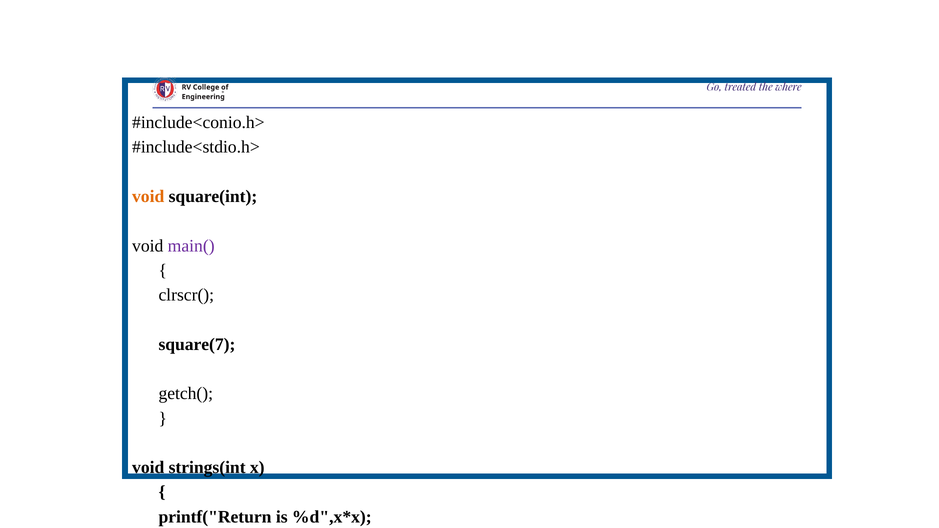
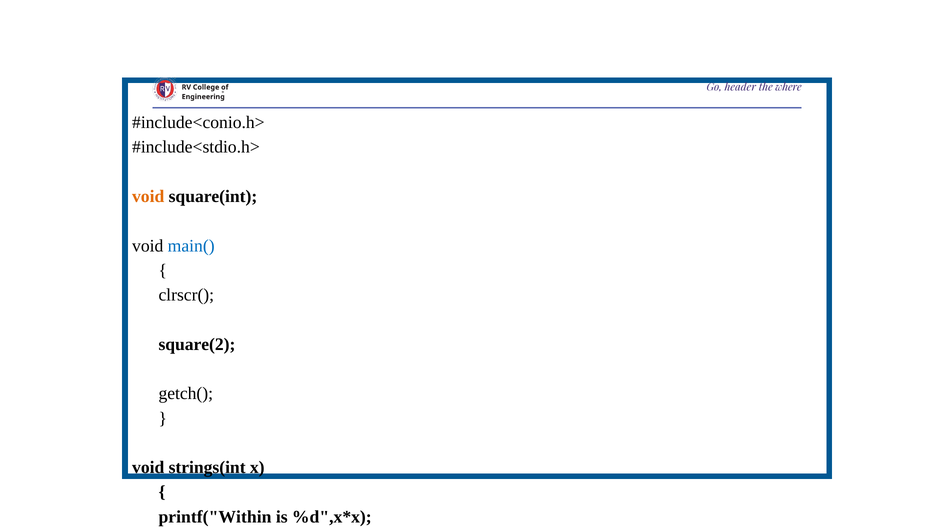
treated: treated -> header
main( colour: purple -> blue
square(7: square(7 -> square(2
printf("Return: printf("Return -> printf("Within
